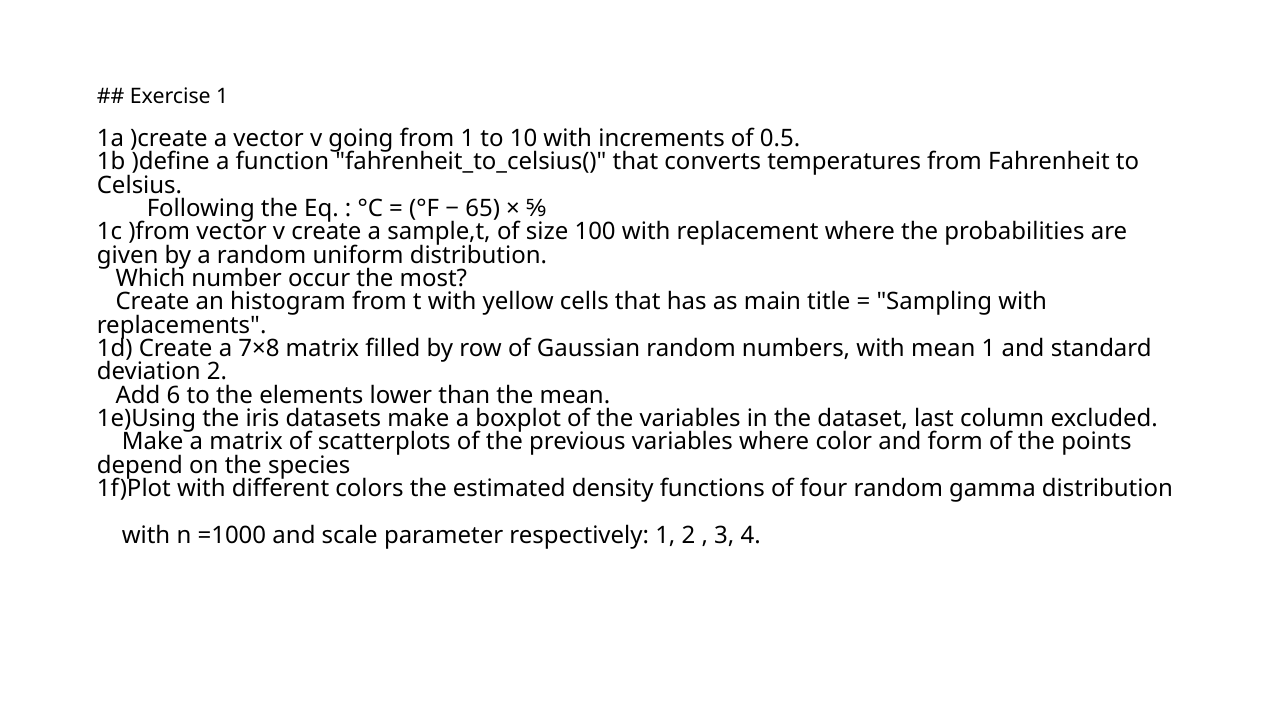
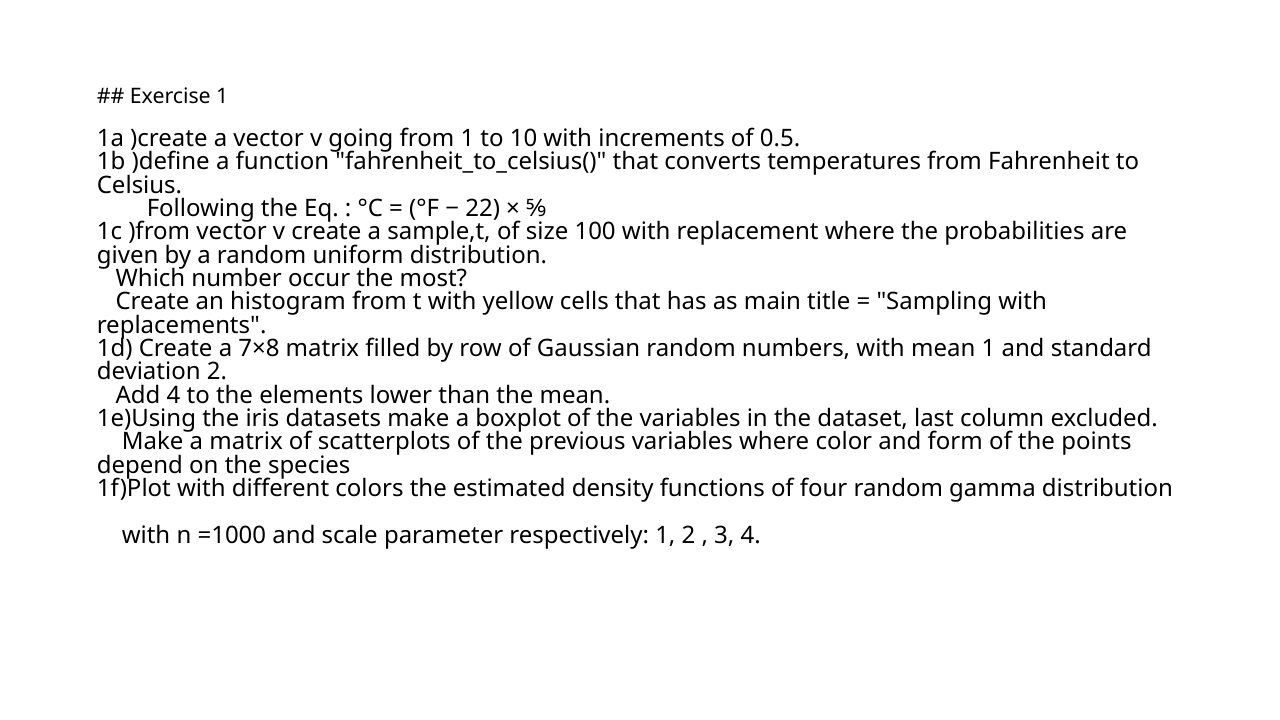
65: 65 -> 22
Add 6: 6 -> 4
